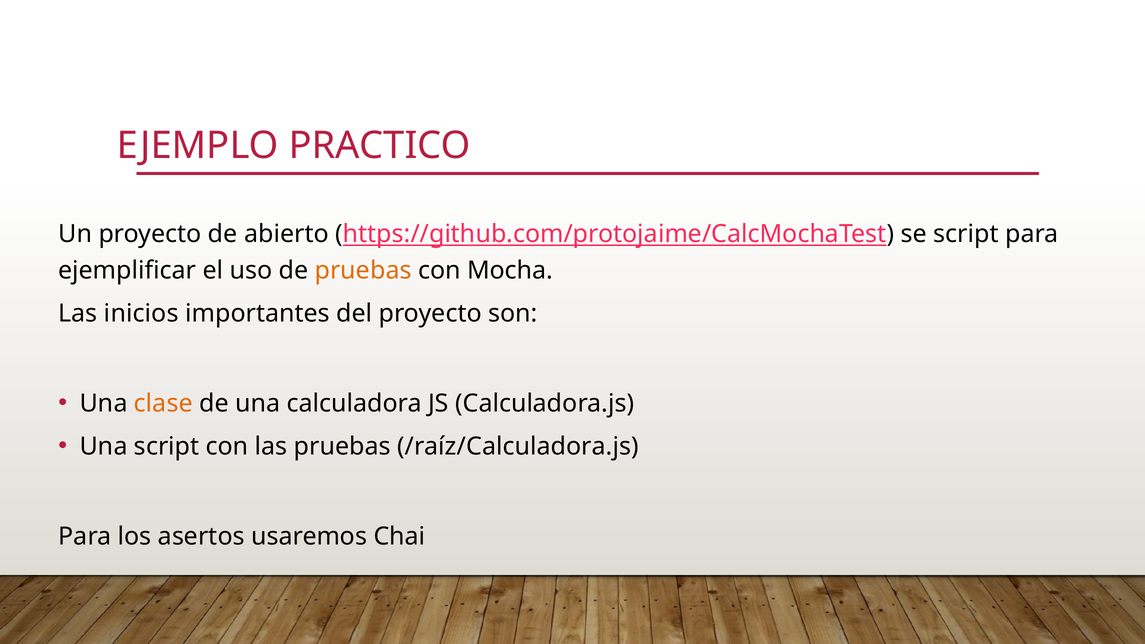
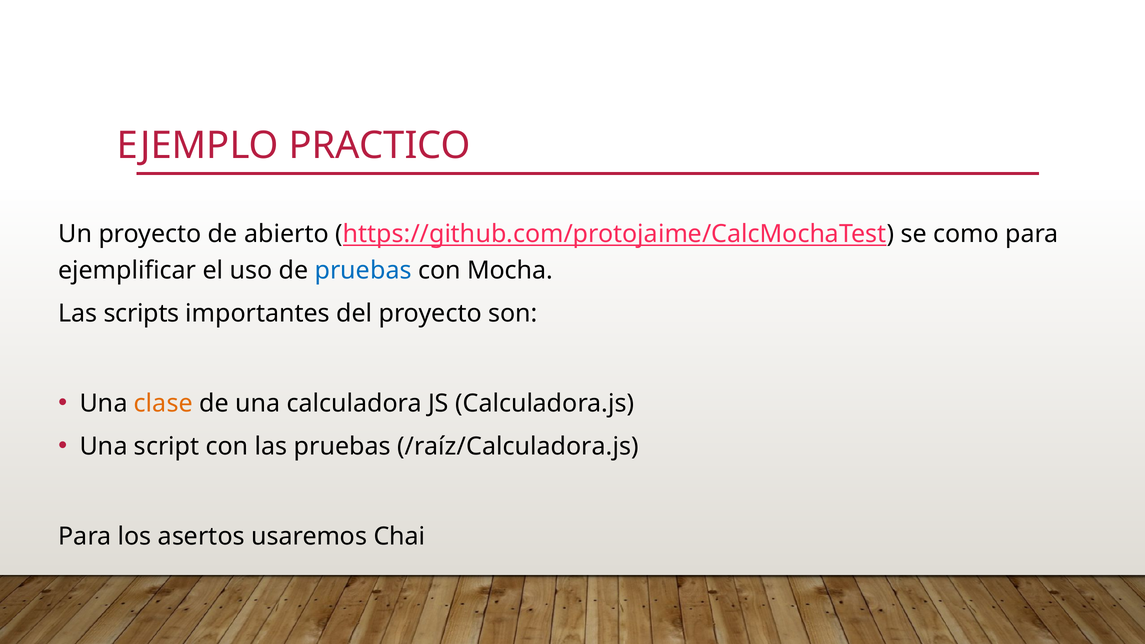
se script: script -> como
pruebas at (363, 270) colour: orange -> blue
inicios: inicios -> scripts
